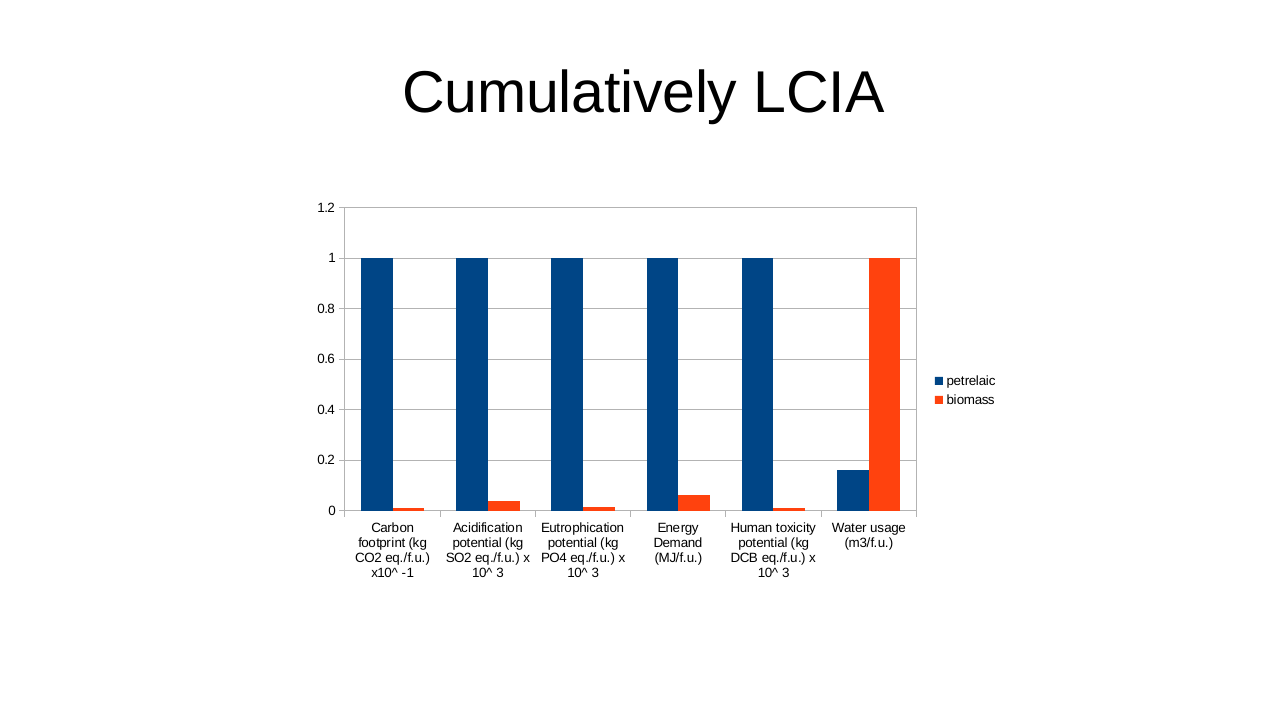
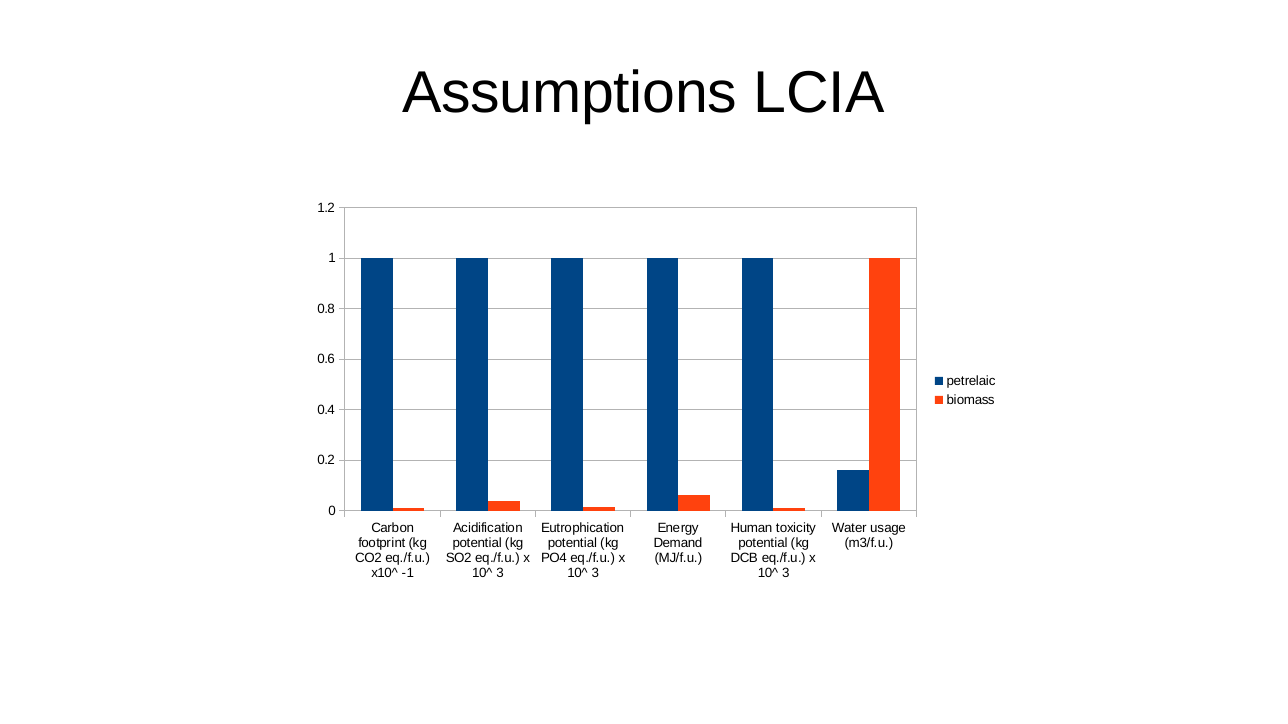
Cumulatively: Cumulatively -> Assumptions
